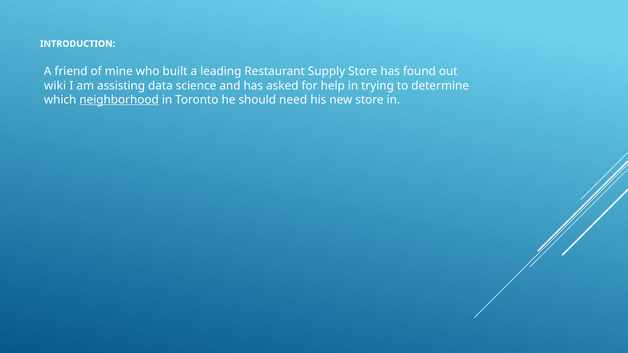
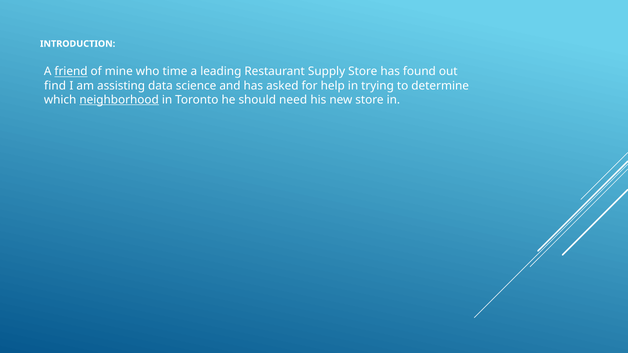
friend underline: none -> present
built: built -> time
wiki: wiki -> find
